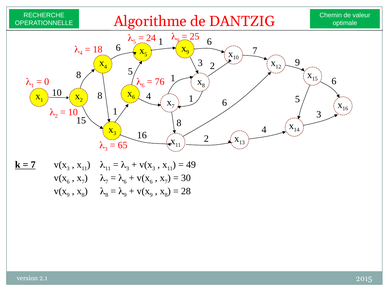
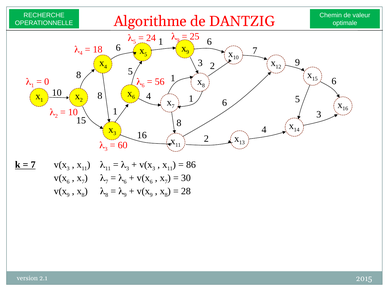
76: 76 -> 56
65: 65 -> 60
49: 49 -> 86
